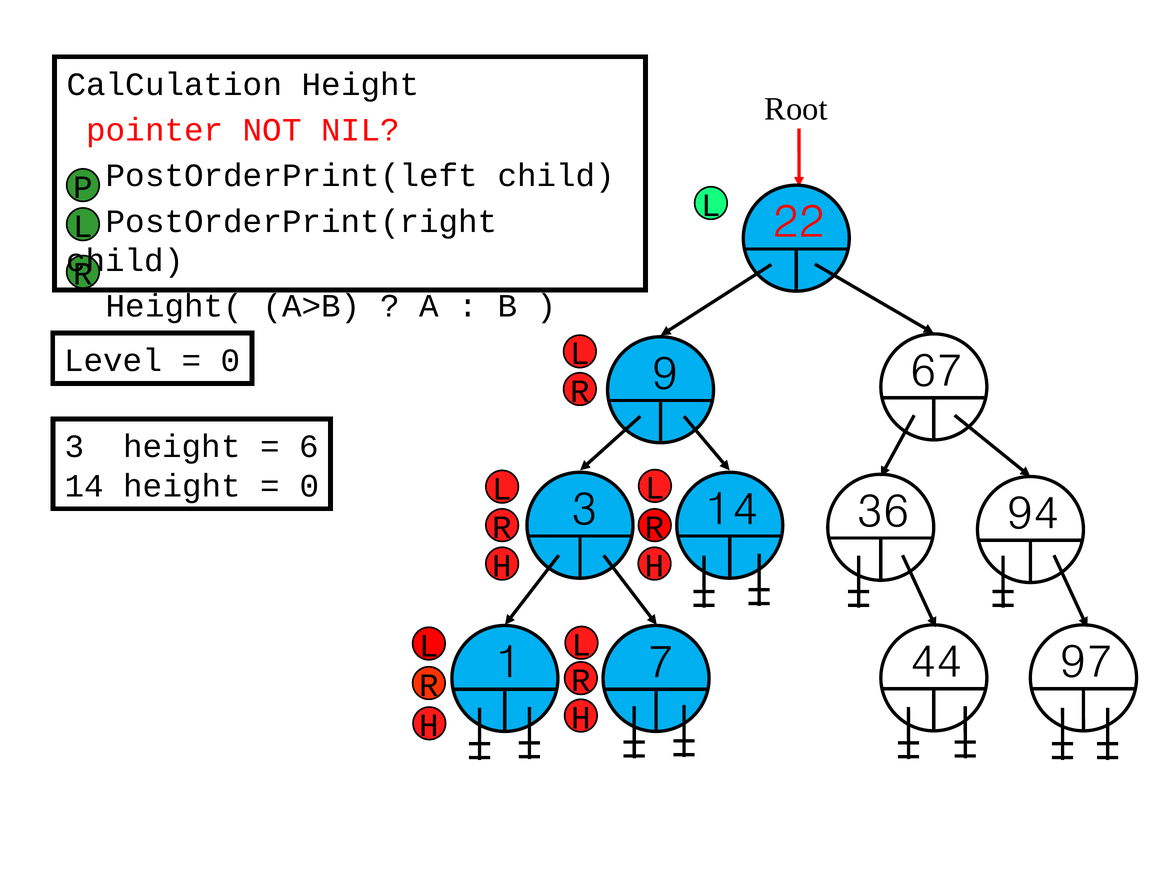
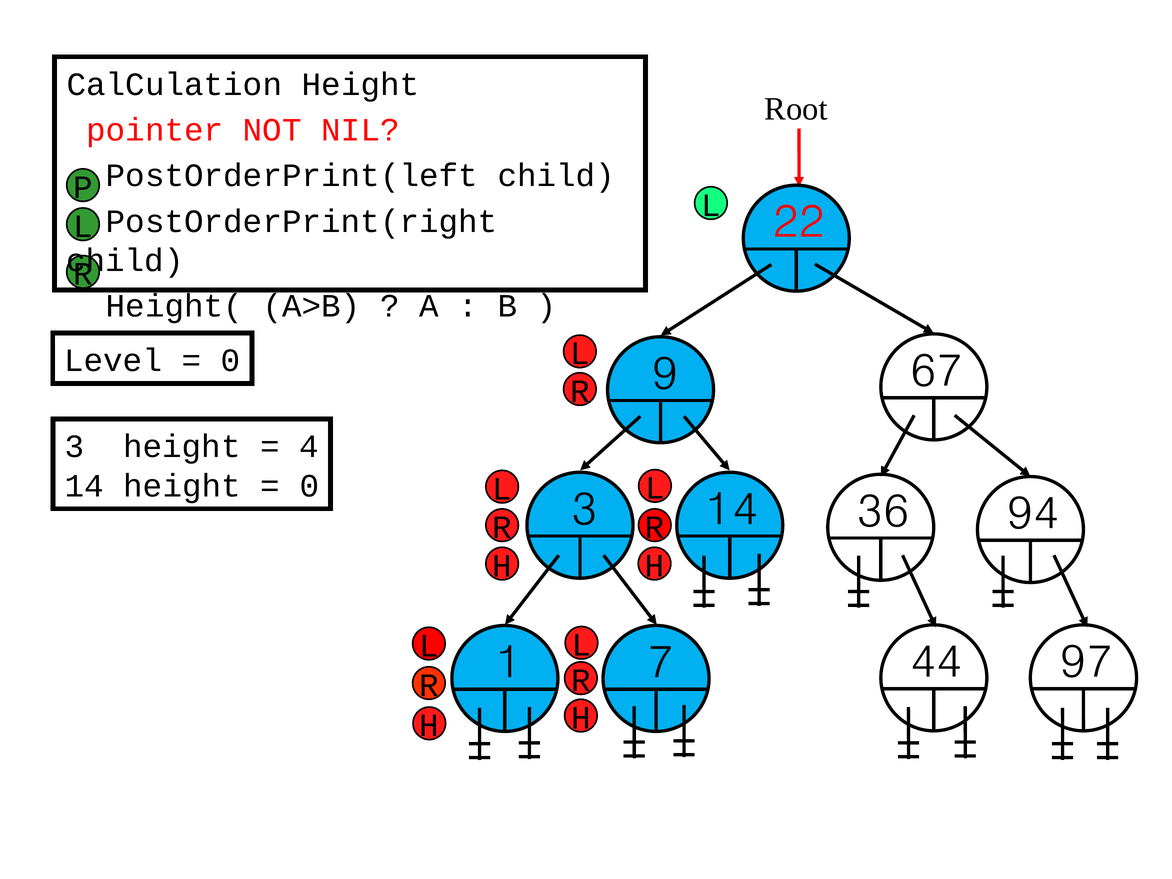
6: 6 -> 4
